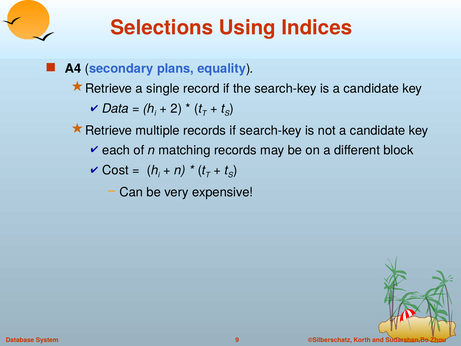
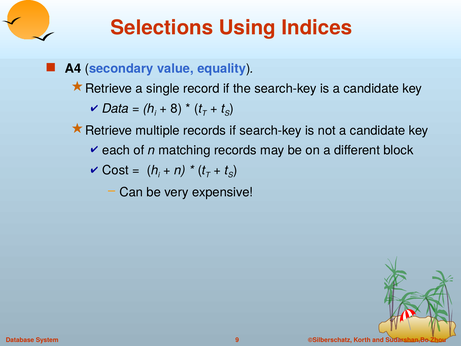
plans: plans -> value
2: 2 -> 8
